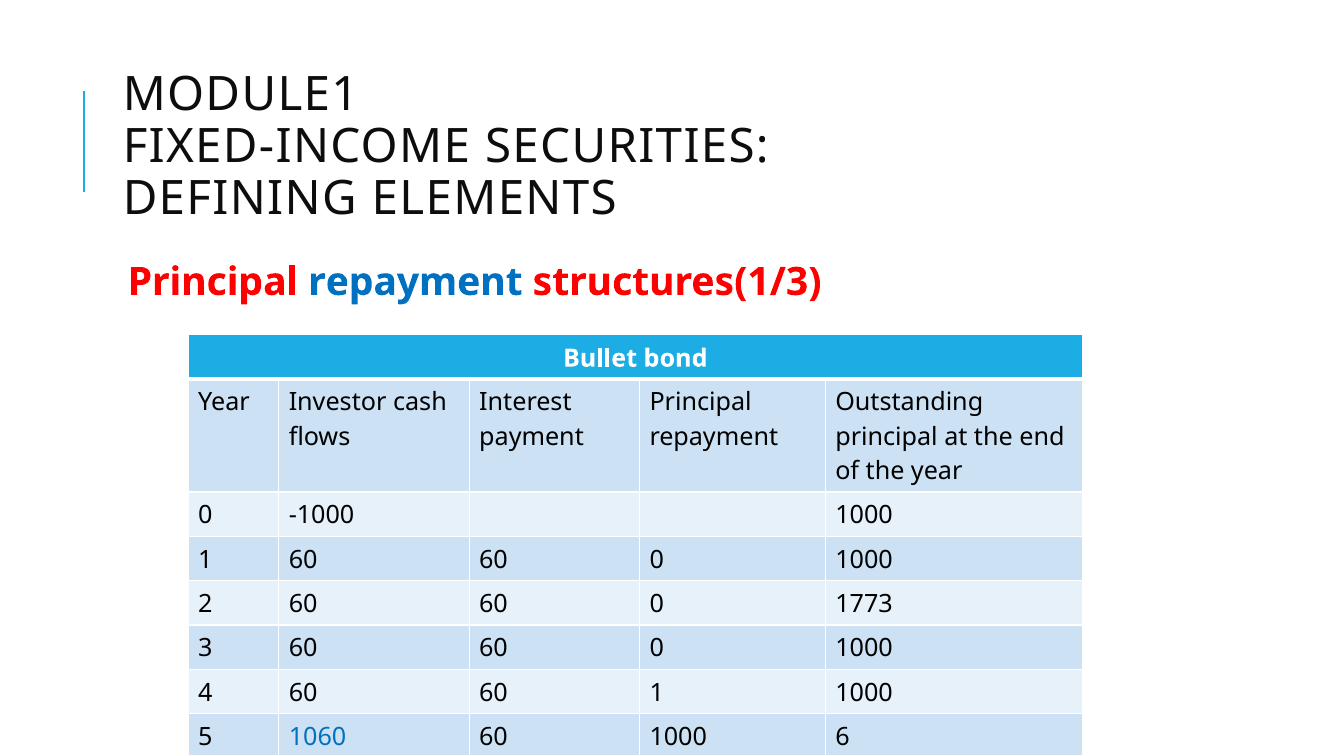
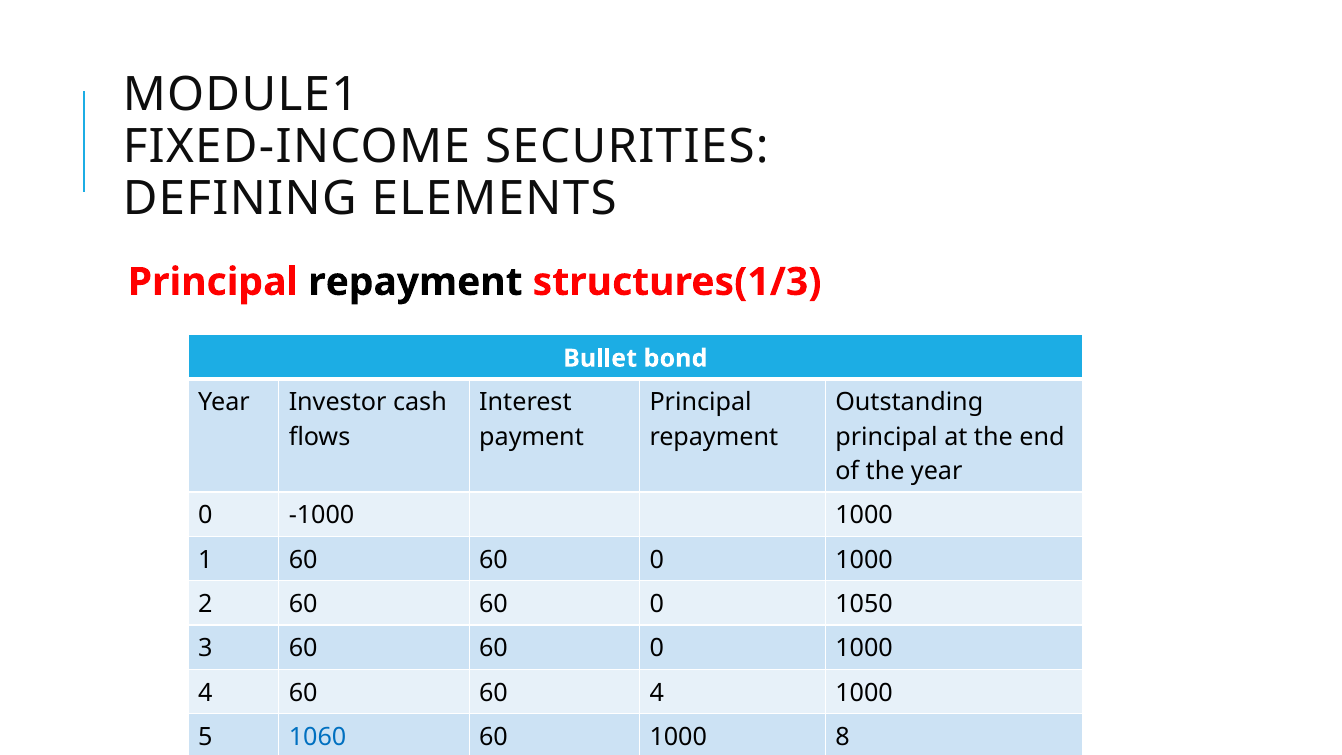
repayment at (415, 282) colour: blue -> black
1773: 1773 -> 1050
60 1: 1 -> 4
6: 6 -> 8
